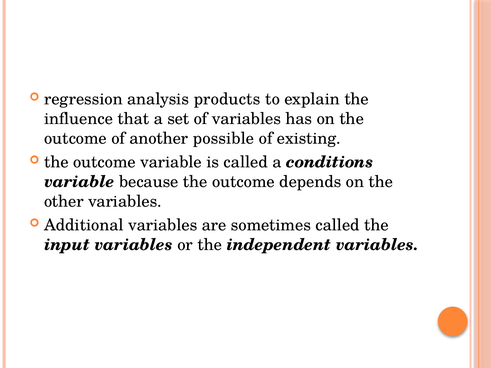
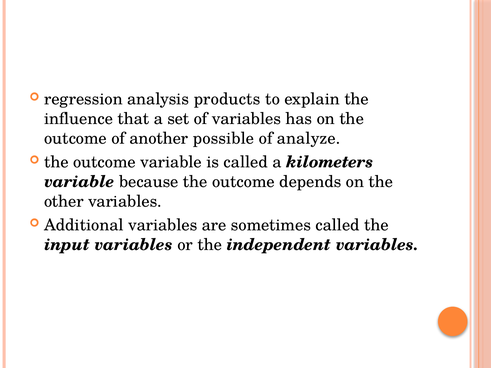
existing: existing -> analyze
conditions: conditions -> kilometers
